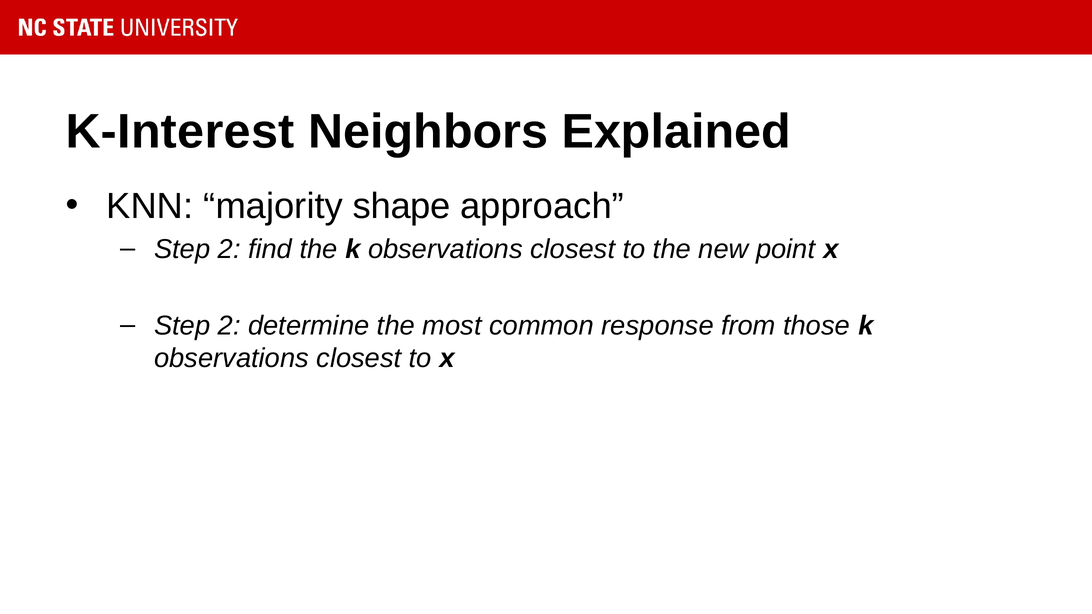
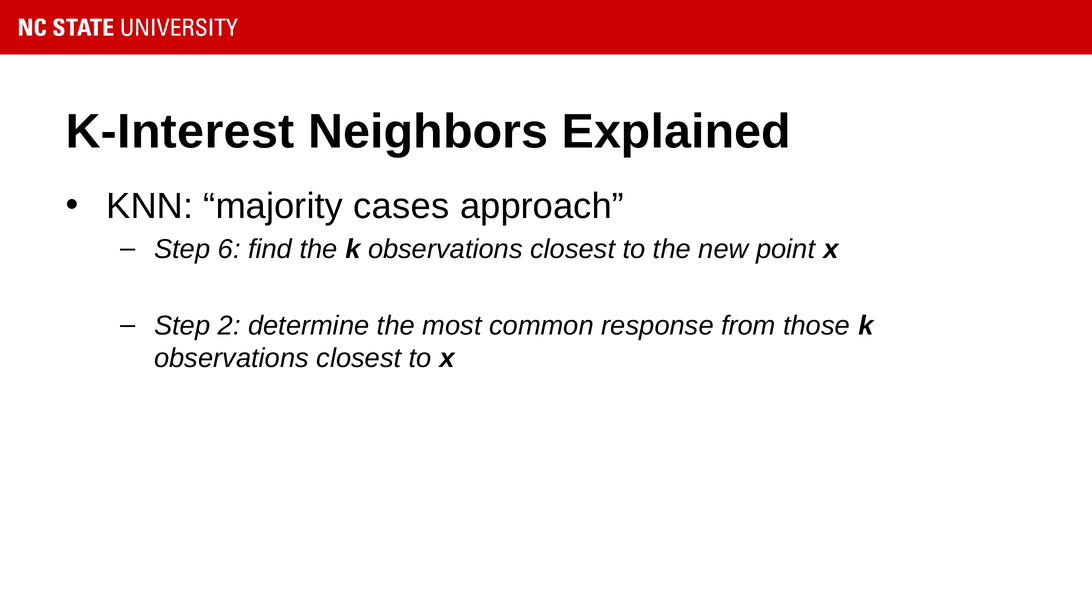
shape: shape -> cases
2 at (229, 249): 2 -> 6
